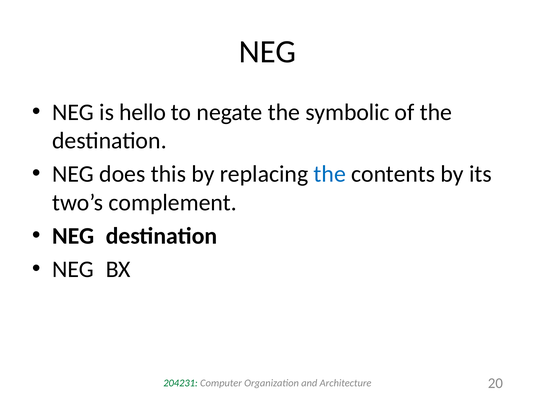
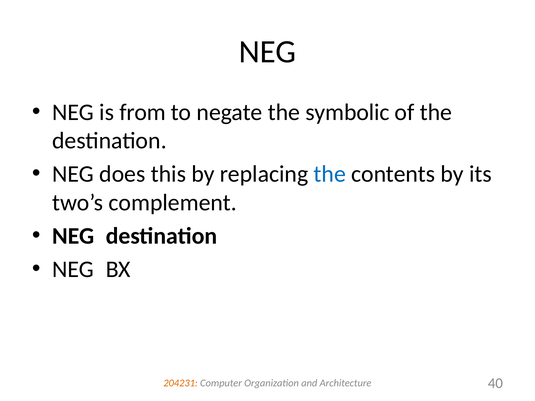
hello: hello -> from
204231 colour: green -> orange
20: 20 -> 40
